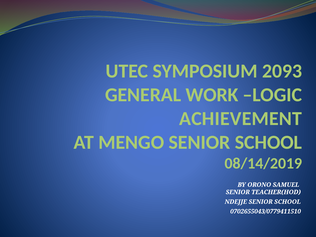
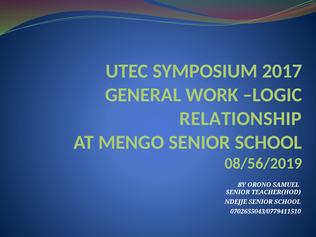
2093: 2093 -> 2017
ACHIEVEMENT: ACHIEVEMENT -> RELATIONSHIP
08/14/2019: 08/14/2019 -> 08/56/2019
